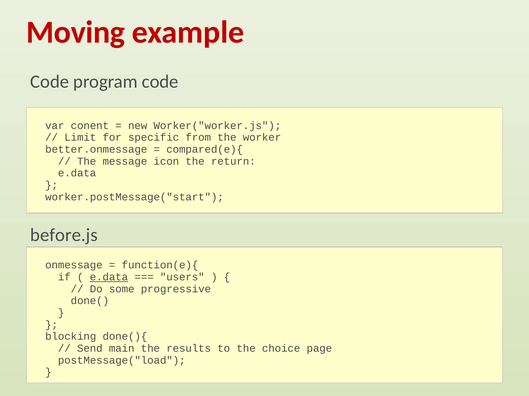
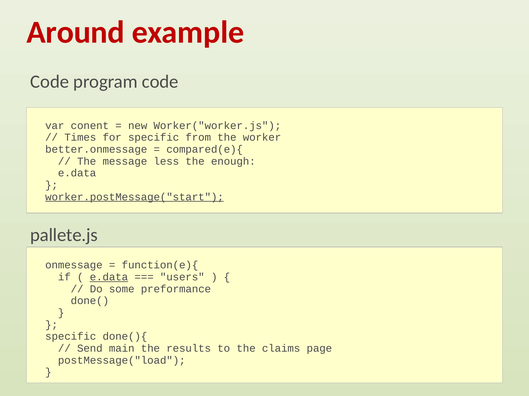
Moving: Moving -> Around
Limit: Limit -> Times
icon: icon -> less
return: return -> enough
worker.postMessage("start underline: none -> present
before.js: before.js -> pallete.js
progressive: progressive -> preformance
blocking at (71, 337): blocking -> specific
choice: choice -> claims
